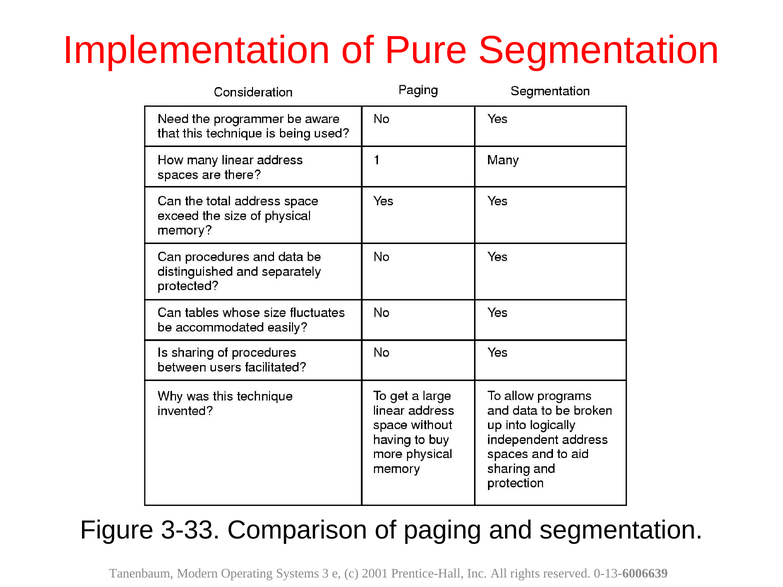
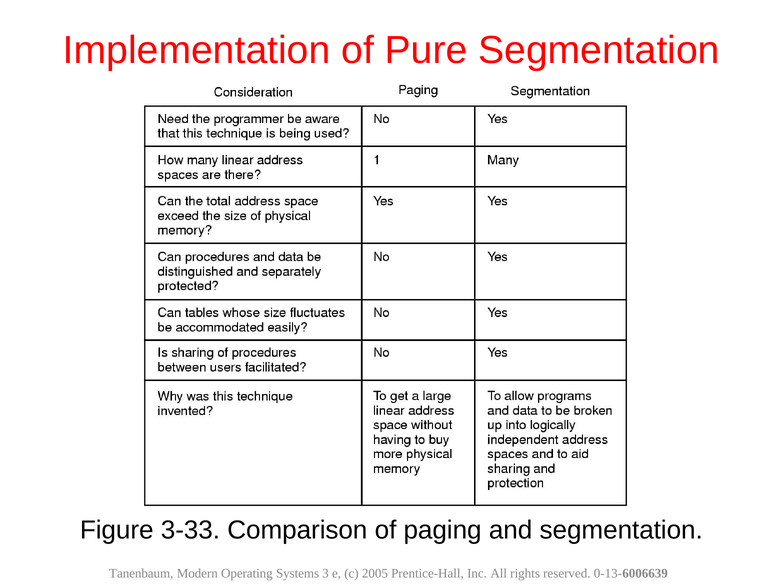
2001: 2001 -> 2005
